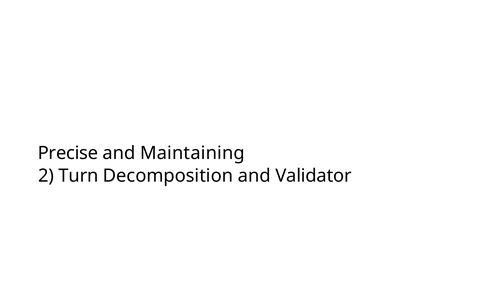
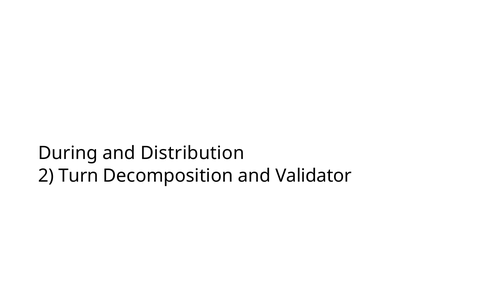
Precise: Precise -> During
Maintaining: Maintaining -> Distribution
